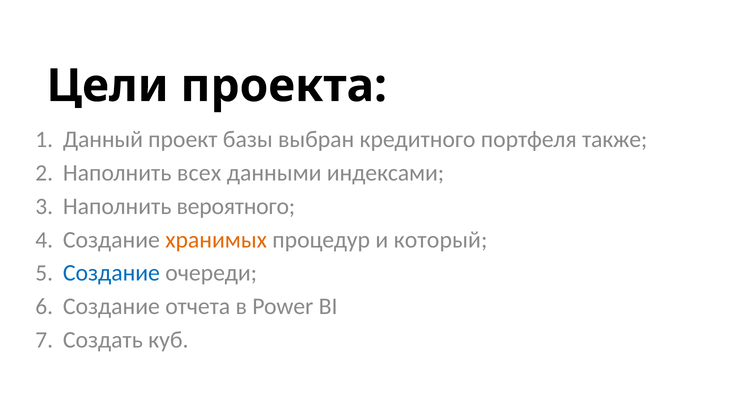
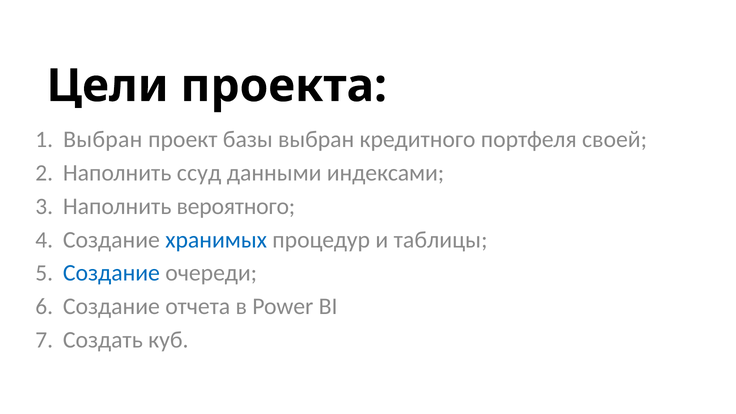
Данный at (103, 140): Данный -> Выбран
также: также -> своей
всех: всех -> ссуд
хранимых colour: orange -> blue
который: который -> таблицы
